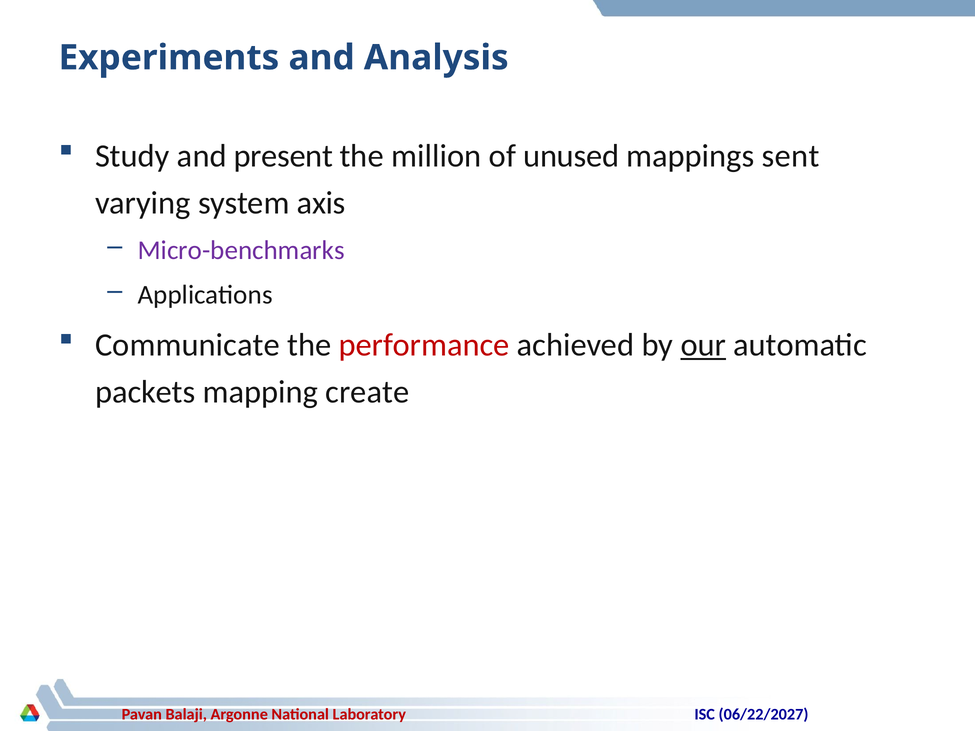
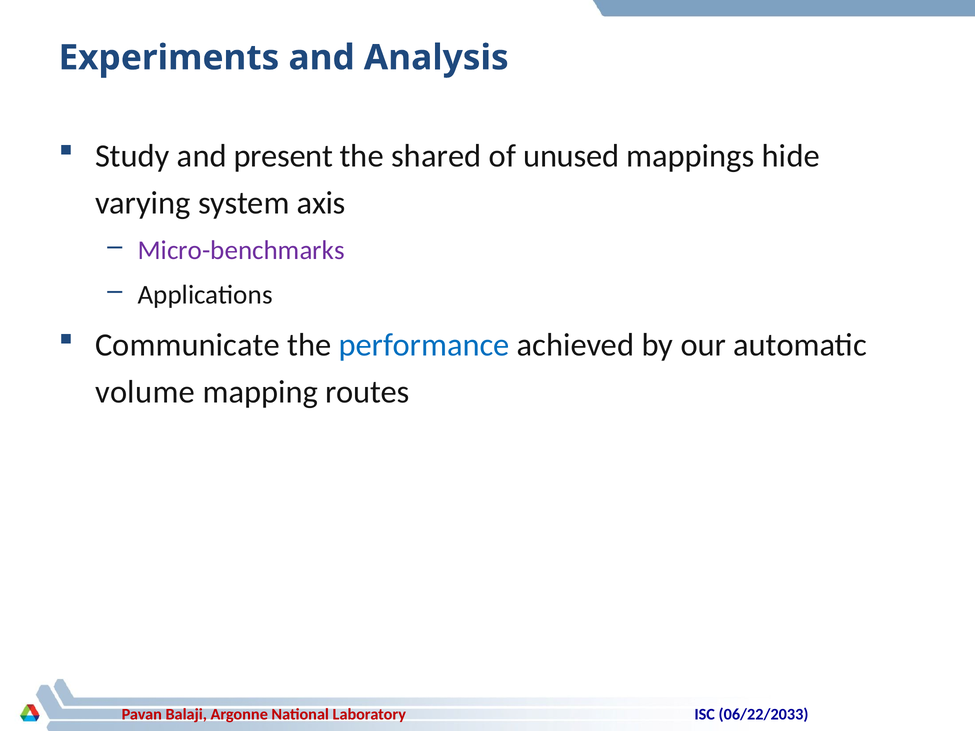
million: million -> shared
sent: sent -> hide
performance colour: red -> blue
our underline: present -> none
packets: packets -> volume
create: create -> routes
06/22/2027: 06/22/2027 -> 06/22/2033
